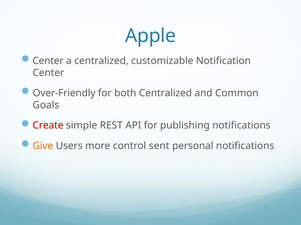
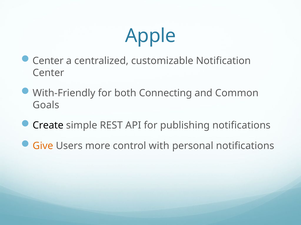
Over-Friendly: Over-Friendly -> With-Friendly
both Centralized: Centralized -> Connecting
Create colour: red -> black
sent: sent -> with
